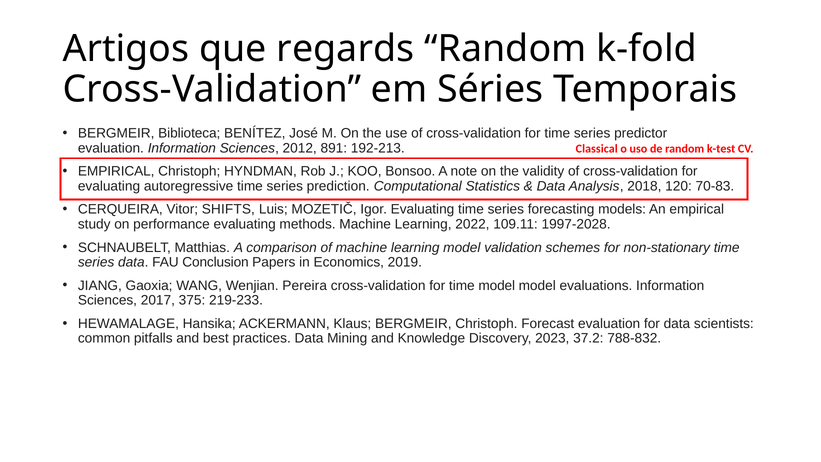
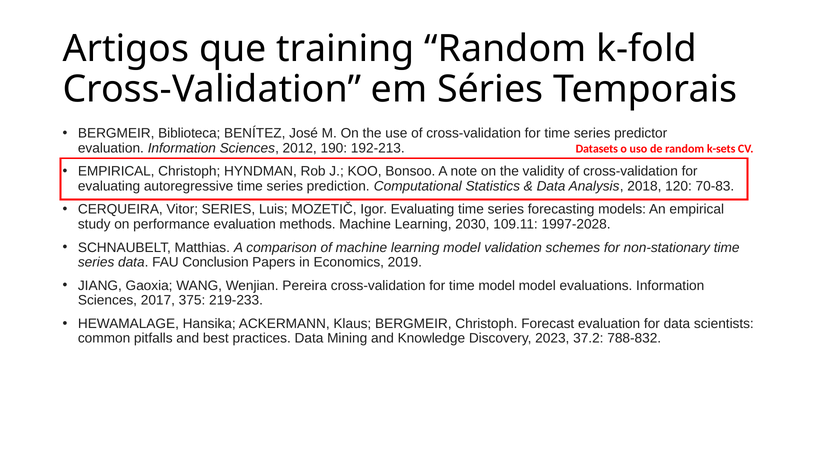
regards: regards -> training
891: 891 -> 190
Classical: Classical -> Datasets
k-test: k-test -> k-sets
Vitor SHIFTS: SHIFTS -> SERIES
performance evaluating: evaluating -> evaluation
2022: 2022 -> 2030
